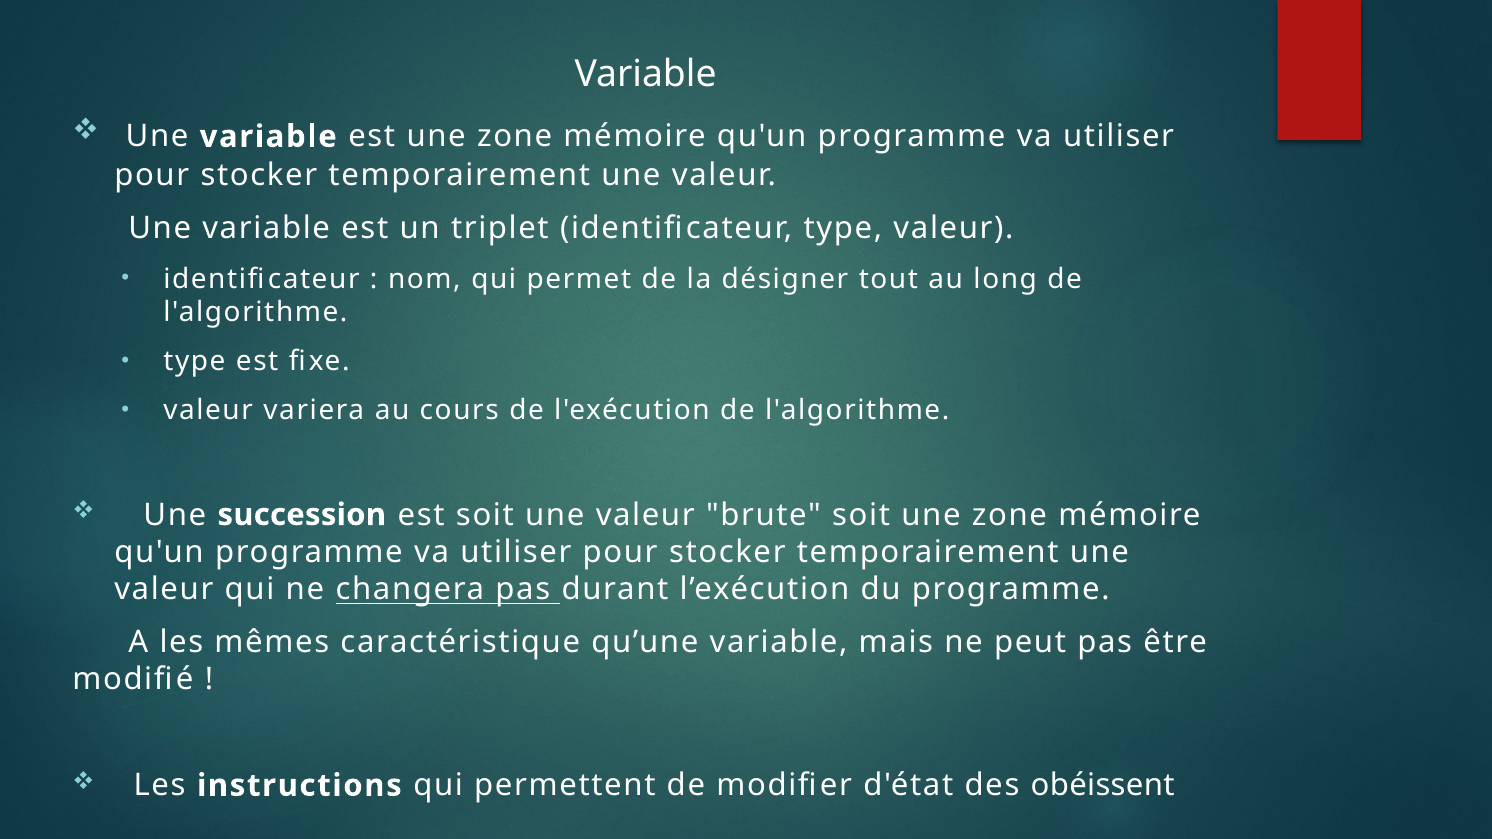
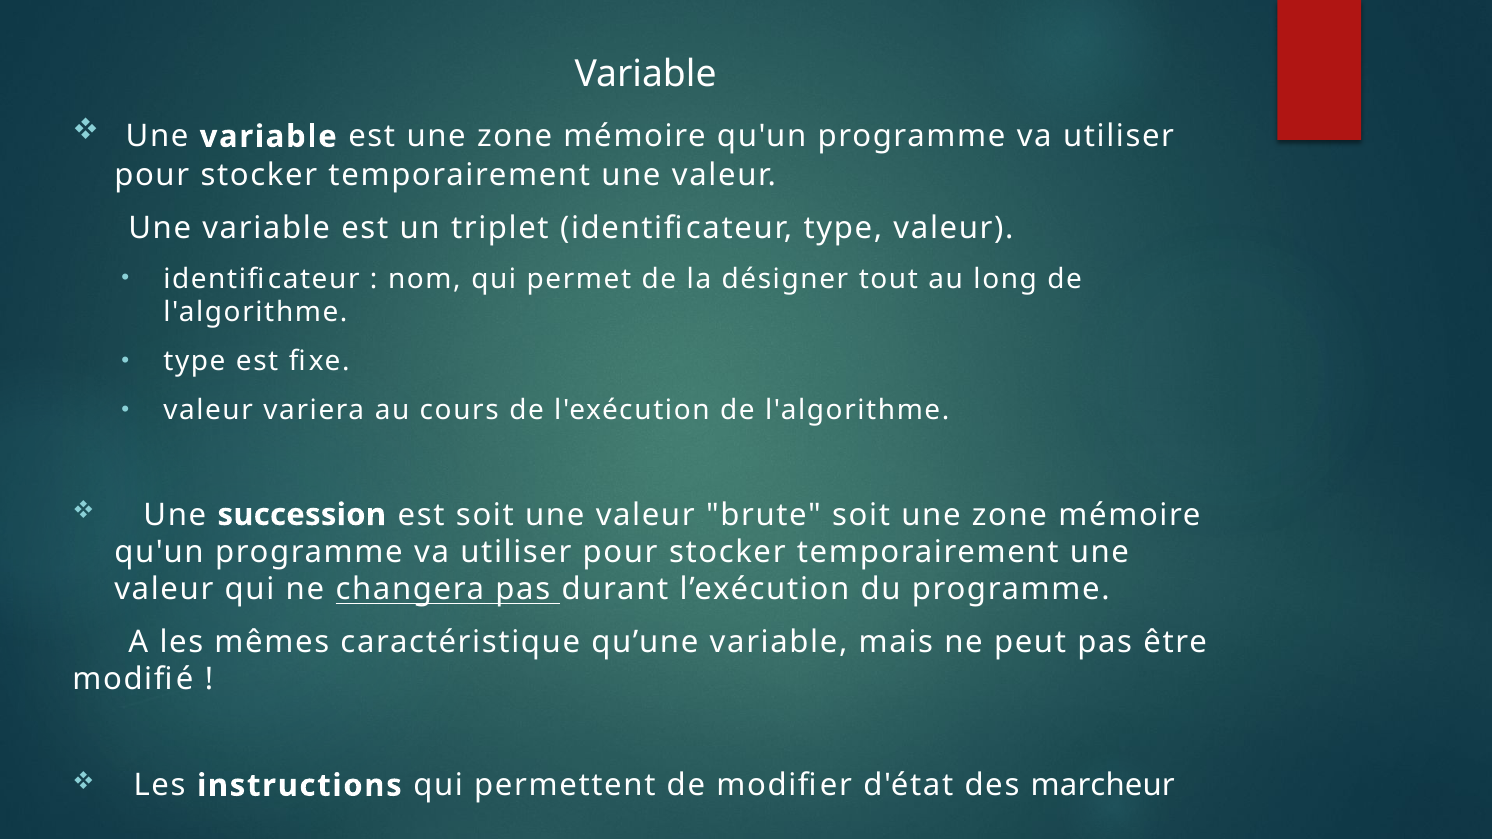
obéissent: obéissent -> marcheur
